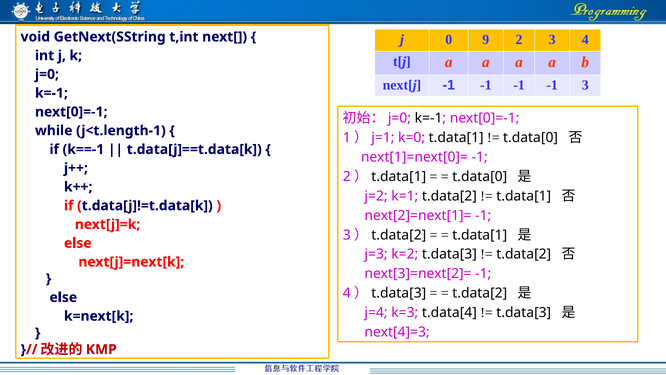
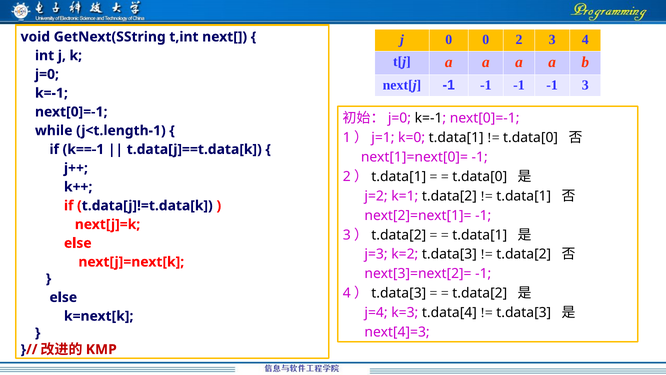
0 9: 9 -> 0
